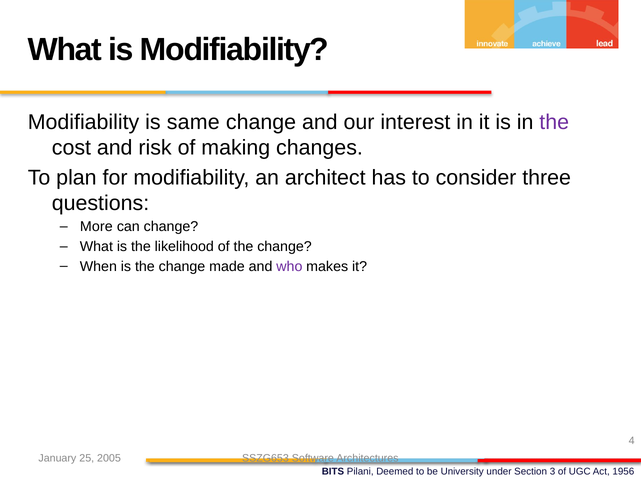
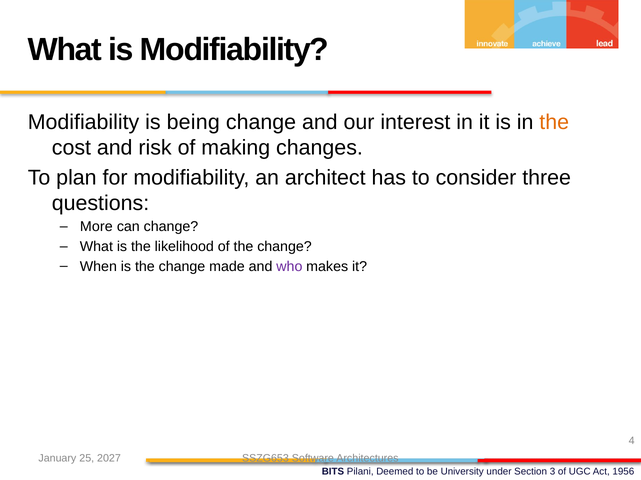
same: same -> being
the at (554, 122) colour: purple -> orange
2005: 2005 -> 2027
